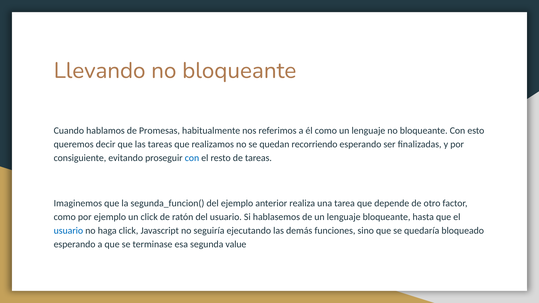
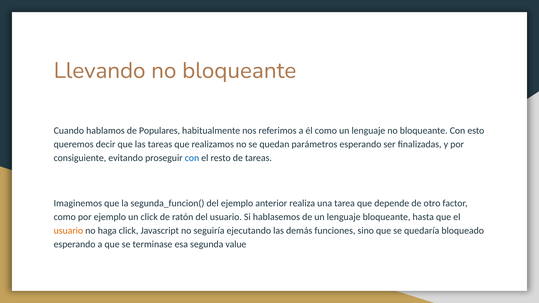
Promesas: Promesas -> Populares
recorriendo: recorriendo -> parámetros
usuario at (68, 231) colour: blue -> orange
